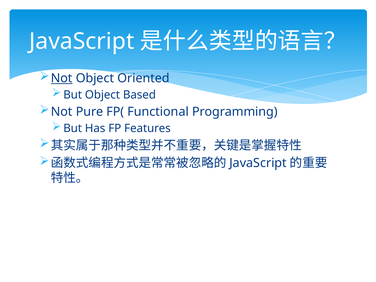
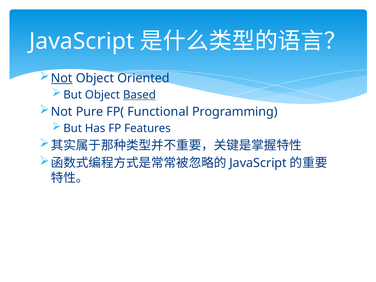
Based underline: none -> present
